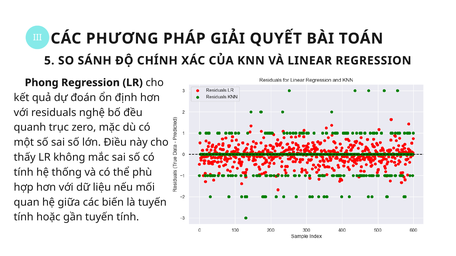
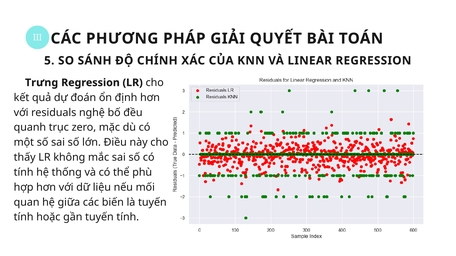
Phong: Phong -> Trưng
